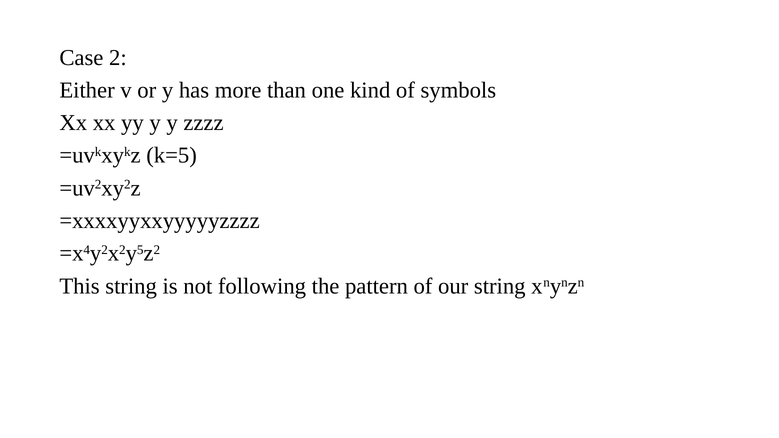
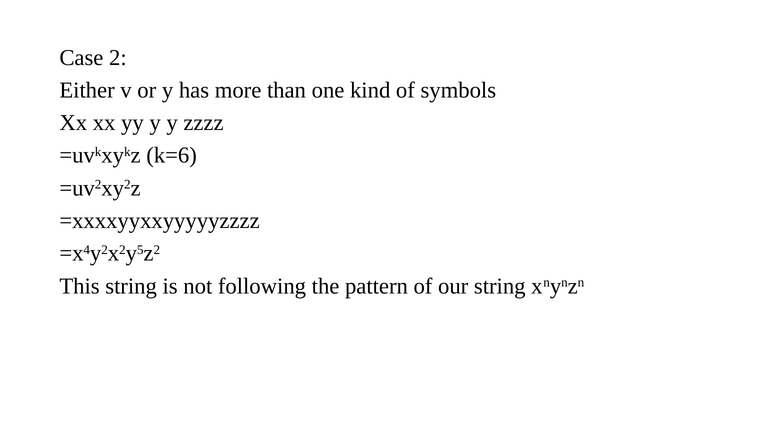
k=5: k=5 -> k=6
